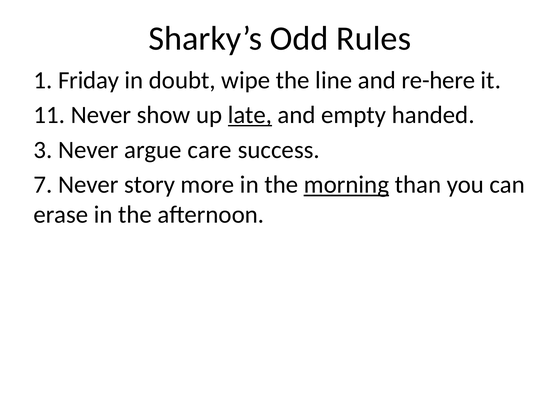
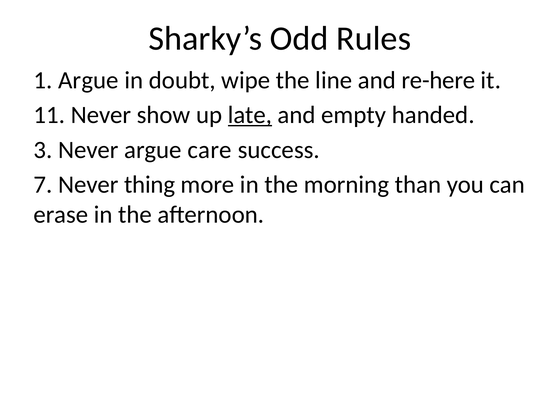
1 Friday: Friday -> Argue
story: story -> thing
morning underline: present -> none
